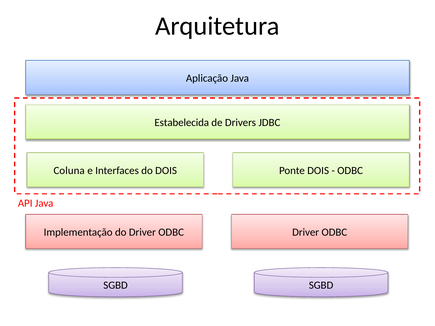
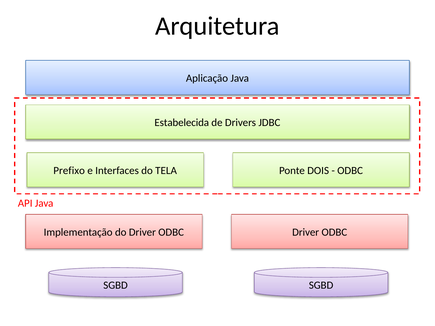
Coluna: Coluna -> Prefixo
do DOIS: DOIS -> TELA
